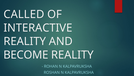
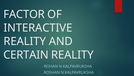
CALLED: CALLED -> FACTOR
BECOME: BECOME -> CERTAIN
